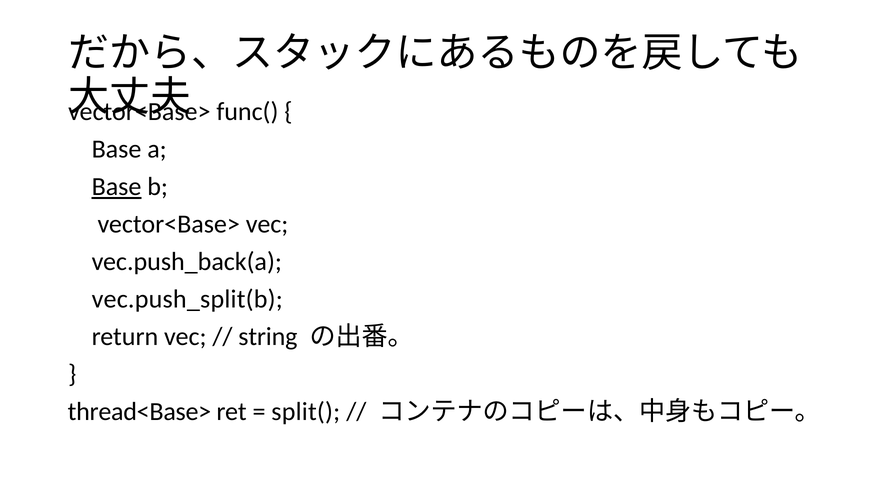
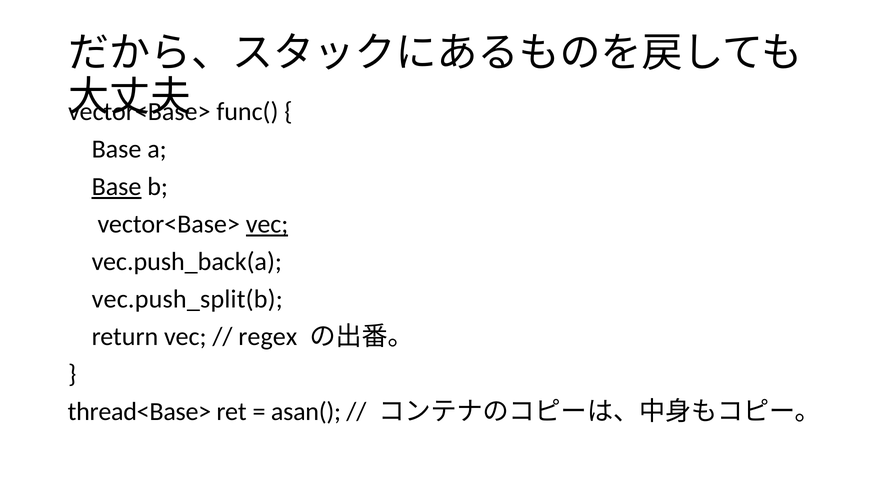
vec at (267, 224) underline: none -> present
string: string -> regex
split(: split( -> asan(
